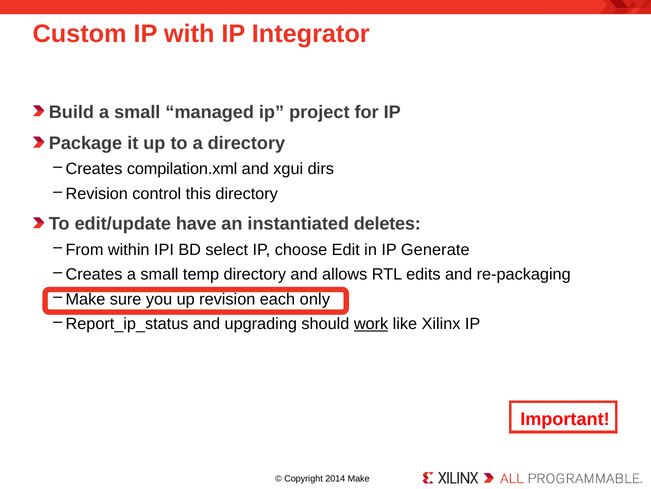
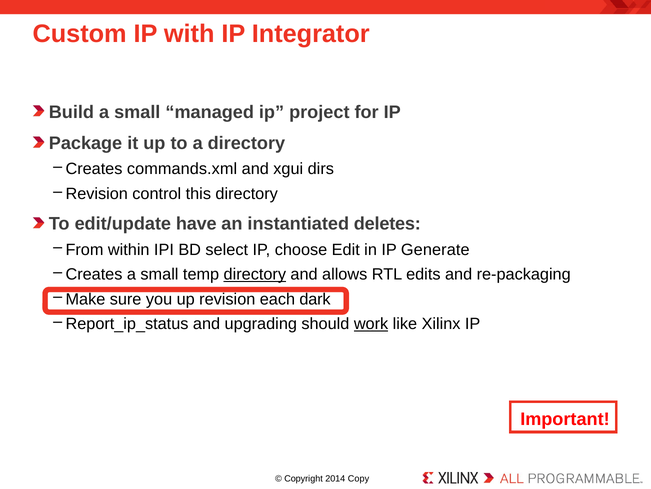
compilation.xml: compilation.xml -> commands.xml
directory at (255, 274) underline: none -> present
only: only -> dark
Make at (359, 478): Make -> Copy
